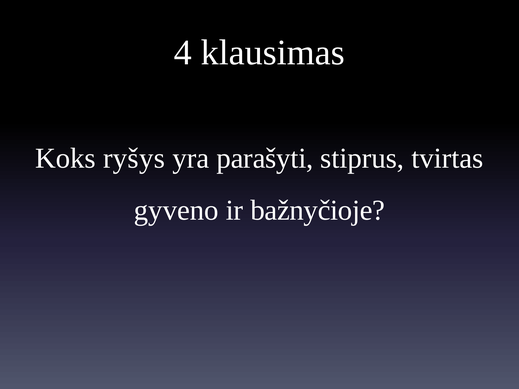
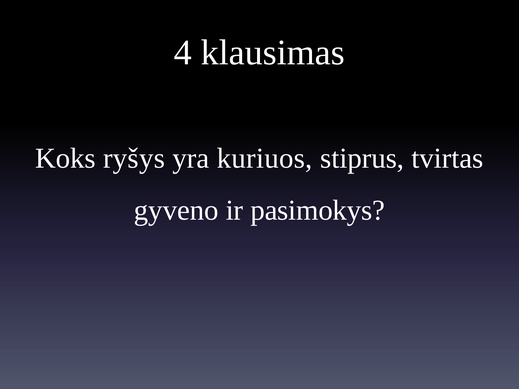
parašyti: parašyti -> kuriuos
bažnyčioje: bažnyčioje -> pasimokys
